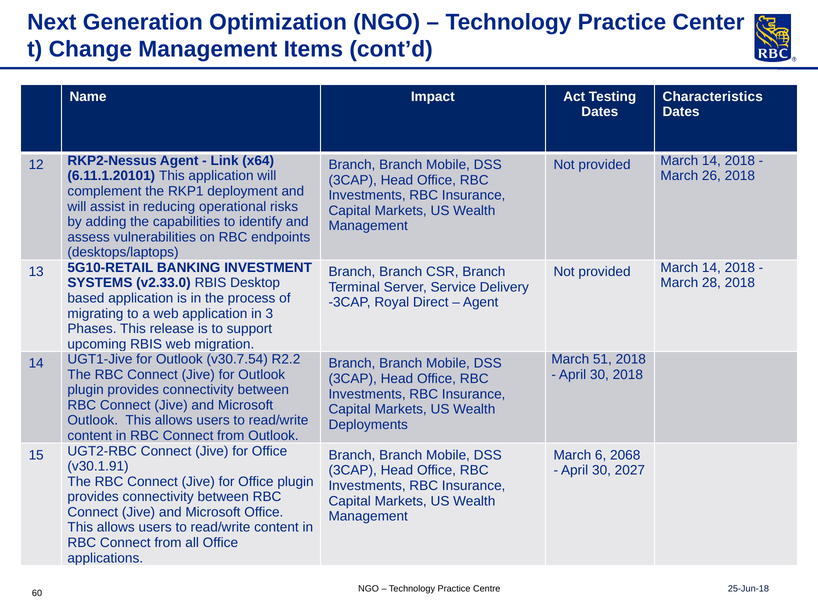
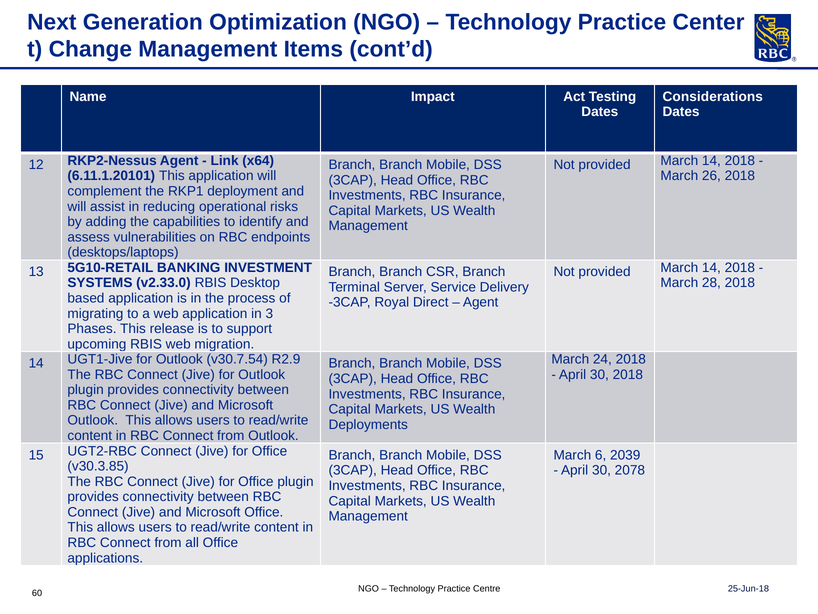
Characteristics: Characteristics -> Considerations
51: 51 -> 24
R2.2: R2.2 -> R2.9
2068: 2068 -> 2039
v30.1.91: v30.1.91 -> v30.3.85
2027: 2027 -> 2078
